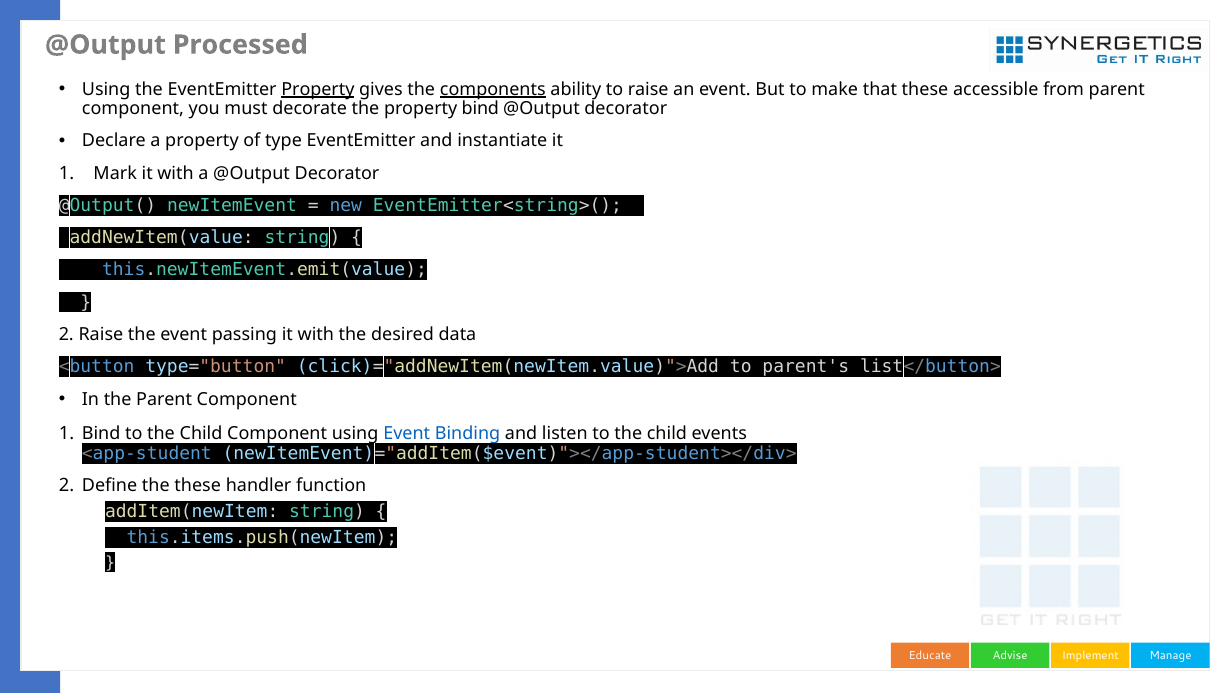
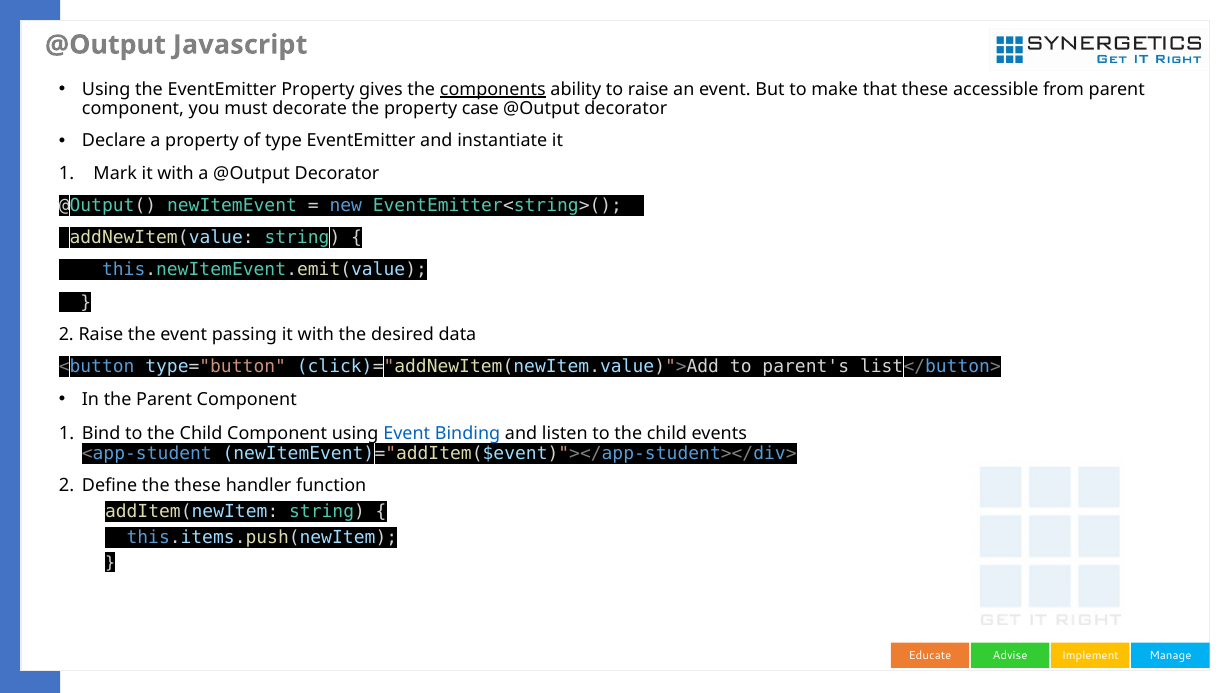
Processed: Processed -> Javascript
Property at (318, 89) underline: present -> none
property bind: bind -> case
